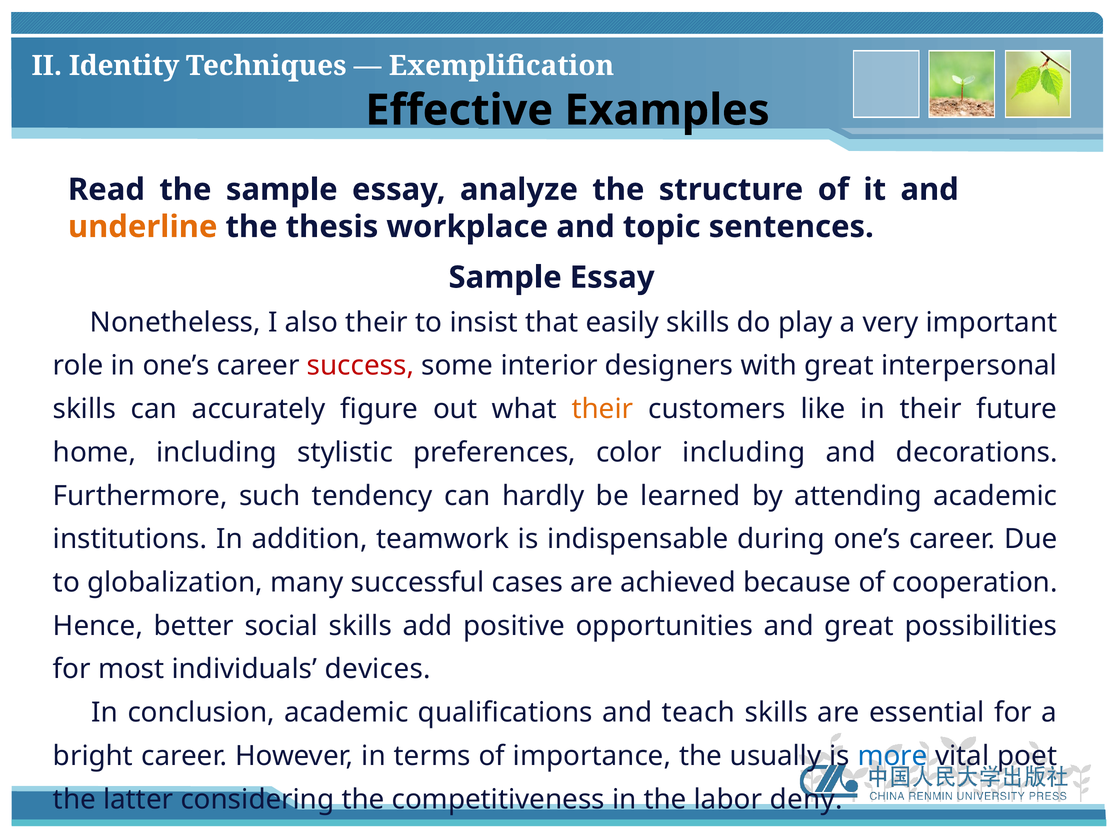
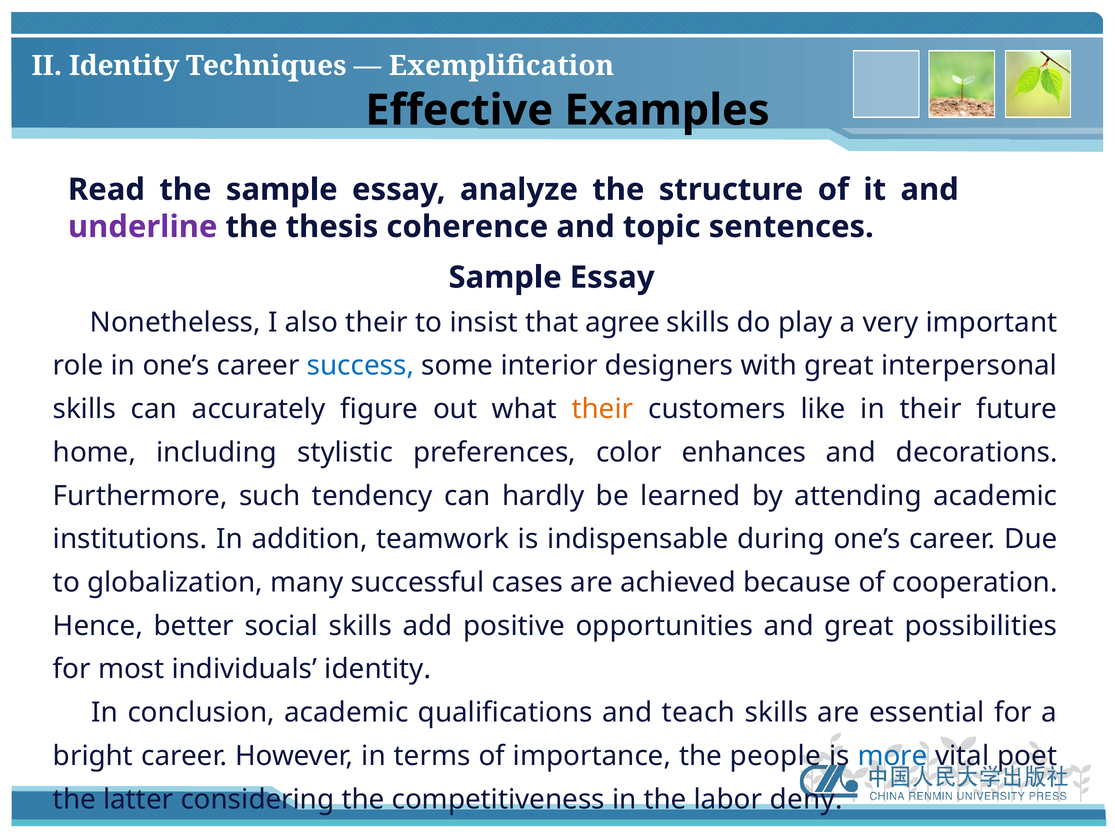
underline colour: orange -> purple
workplace: workplace -> coherence
easily: easily -> agree
success colour: red -> blue
color including: including -> enhances
individuals devices: devices -> identity
usually: usually -> people
